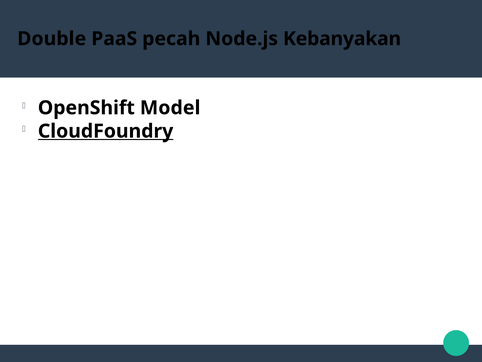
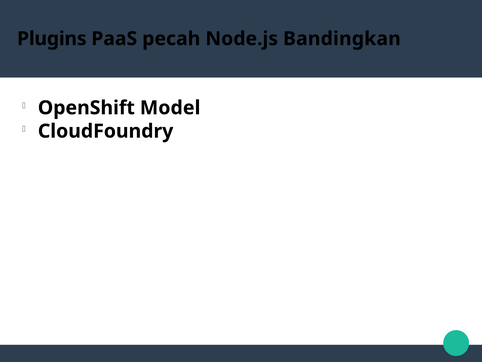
Double: Double -> Plugins
Kebanyakan: Kebanyakan -> Bandingkan
CloudFoundry underline: present -> none
